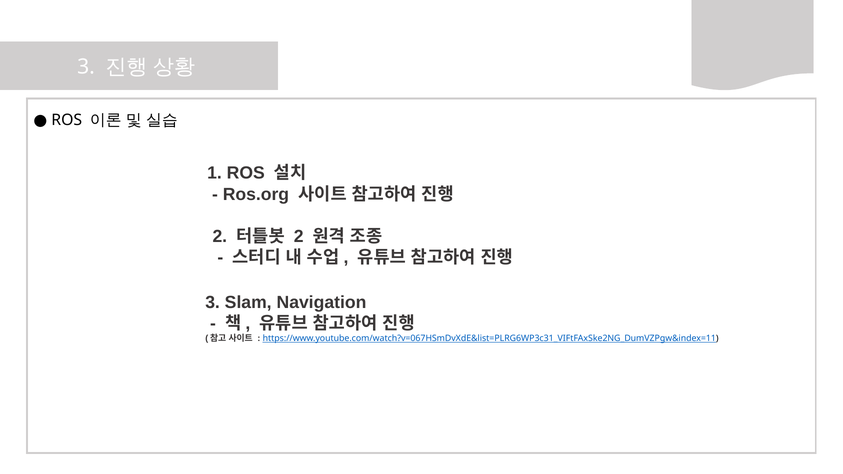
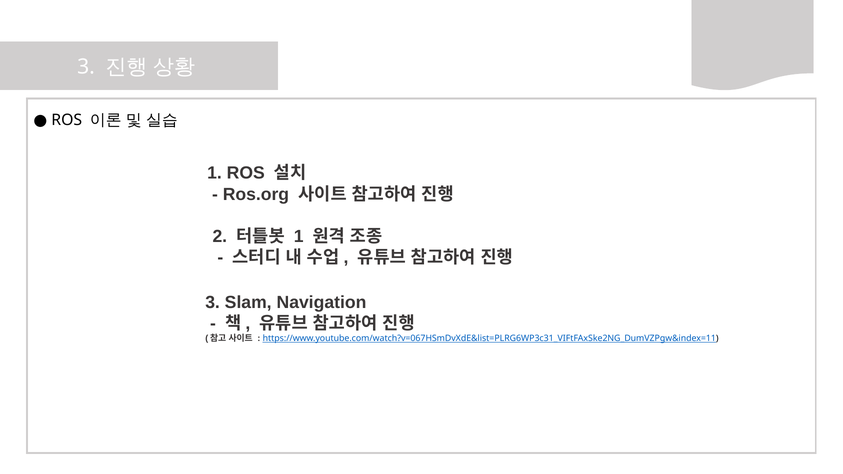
2 at (299, 237): 2 -> 1
